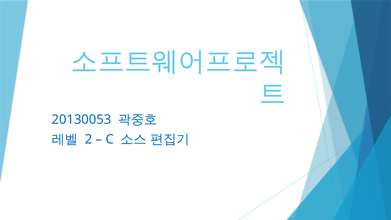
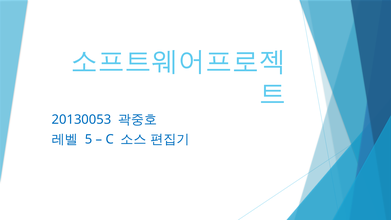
2: 2 -> 5
